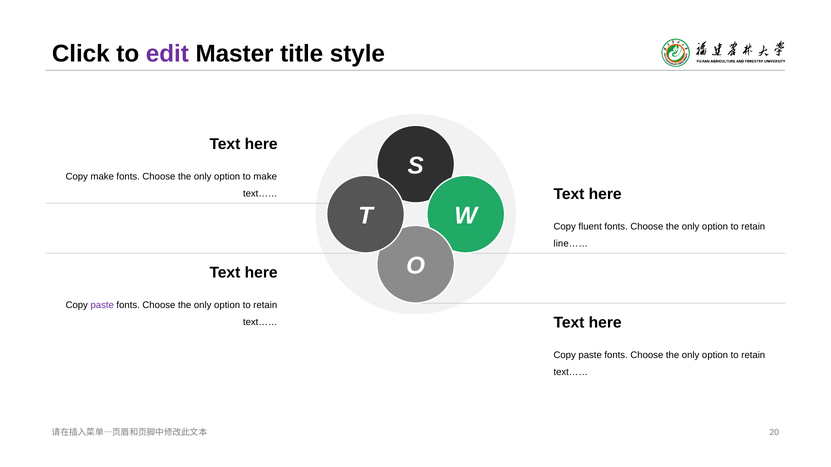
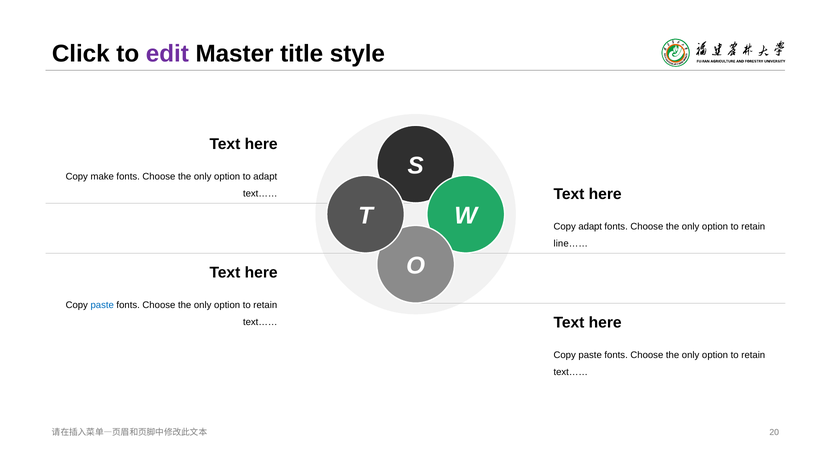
to make: make -> adapt
Copy fluent: fluent -> adapt
paste at (102, 305) colour: purple -> blue
